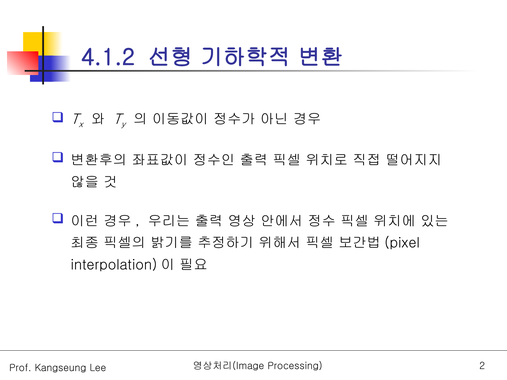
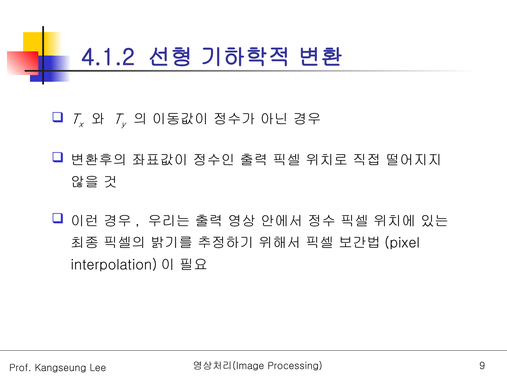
2: 2 -> 9
